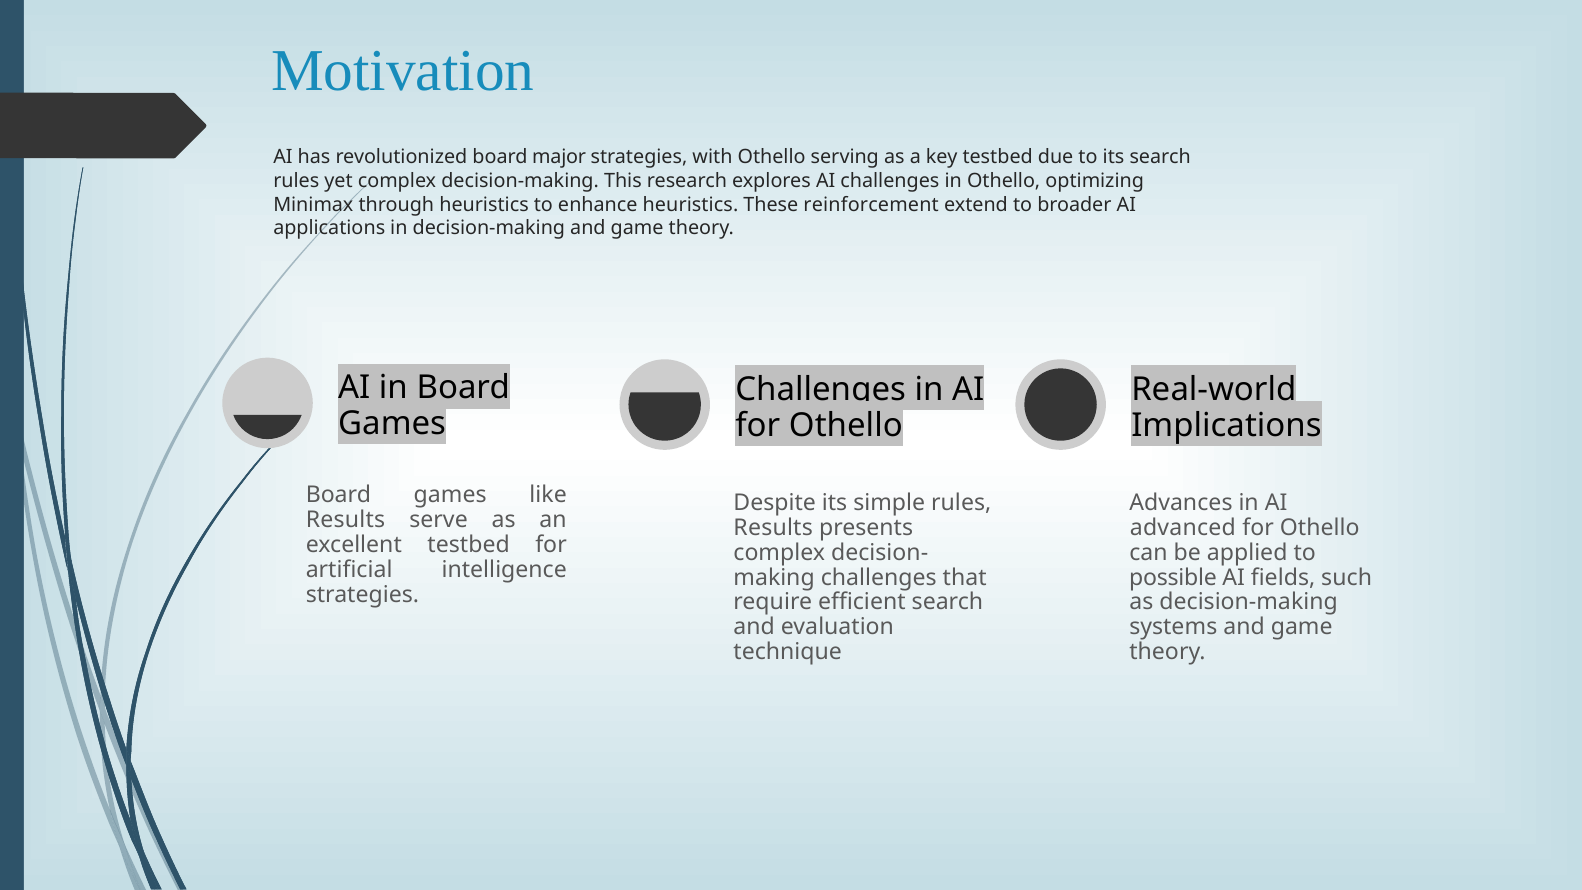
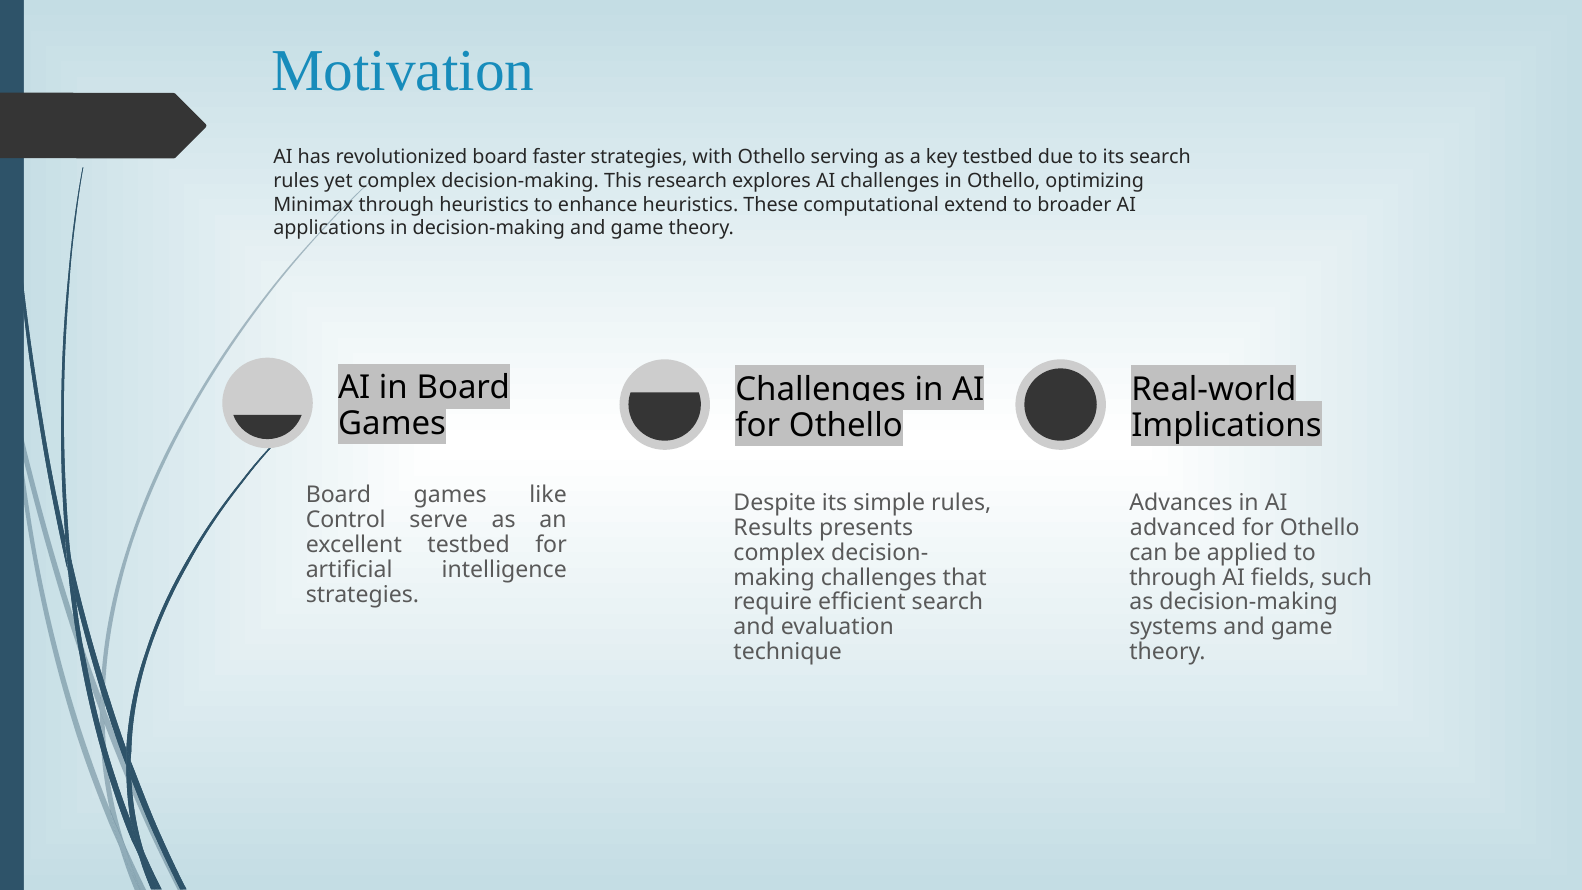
major: major -> faster
reinforcement: reinforcement -> computational
Results at (346, 520): Results -> Control
possible at (1173, 577): possible -> through
